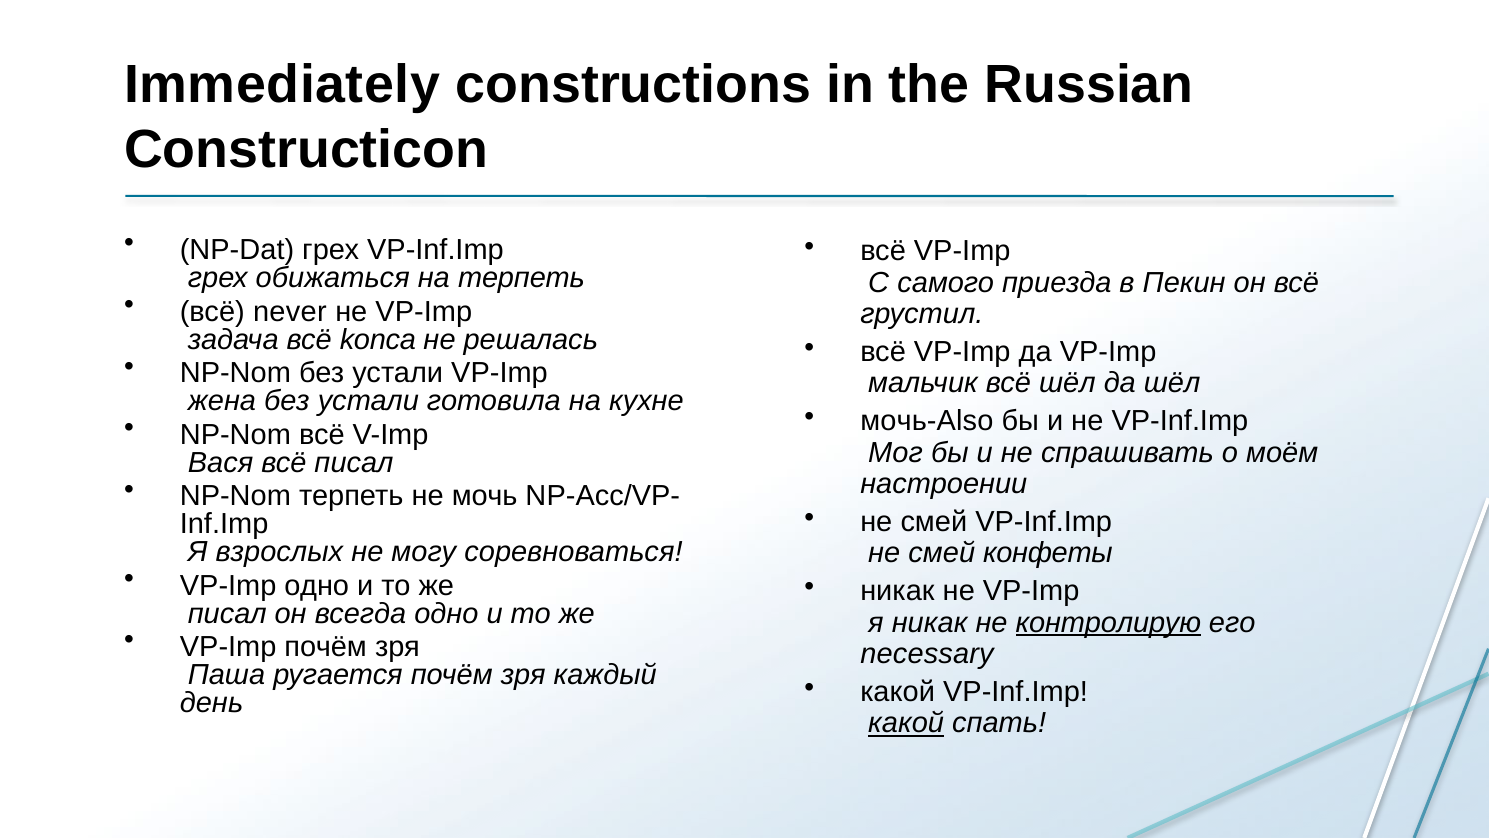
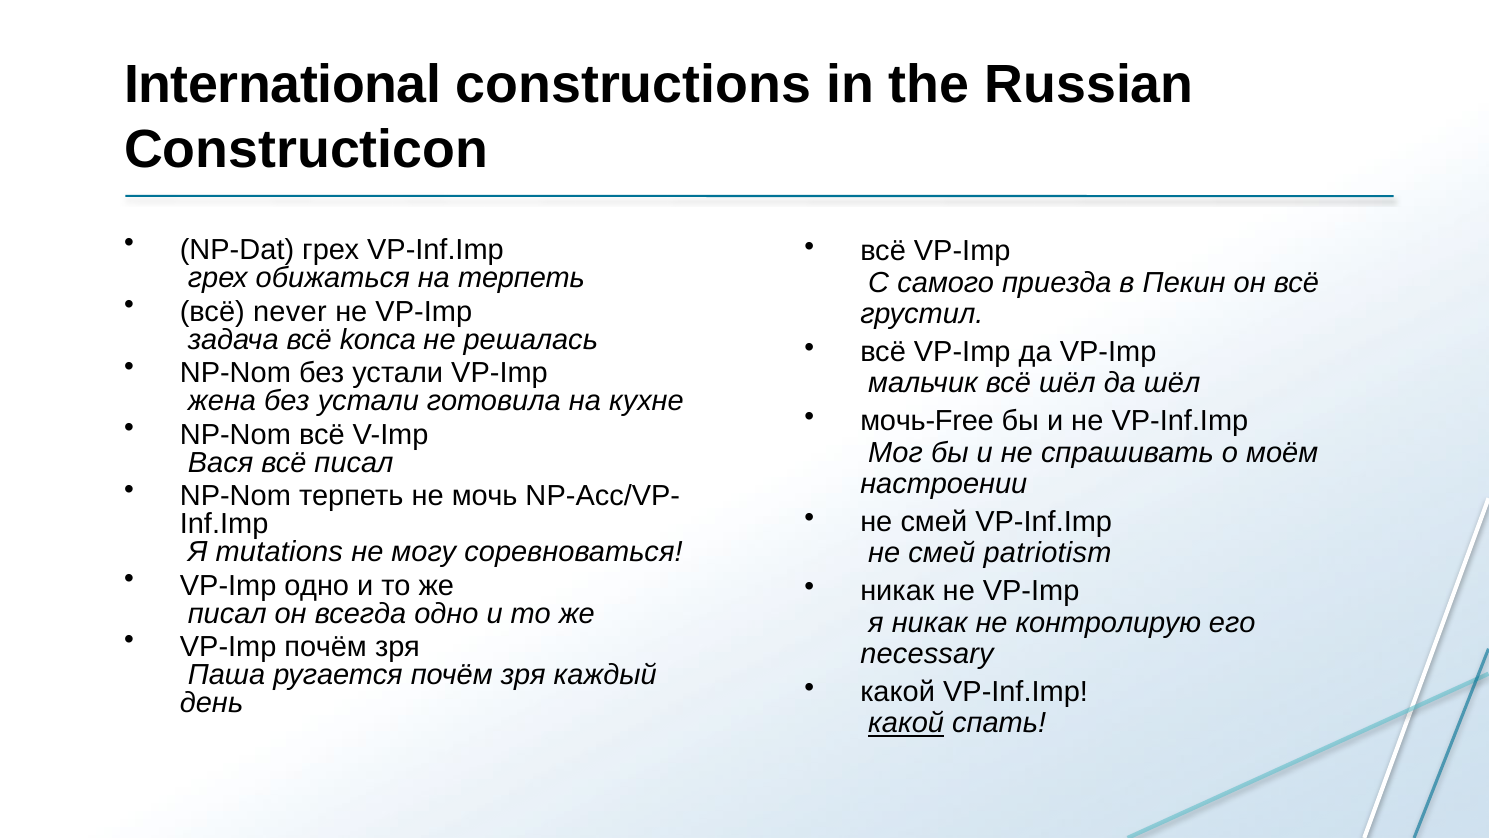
Immediately: Immediately -> International
мочь-Also: мочь-Also -> мочь-Free
взрослых: взрослых -> mutations
конфеты: конфеты -> patriotism
контролирую underline: present -> none
